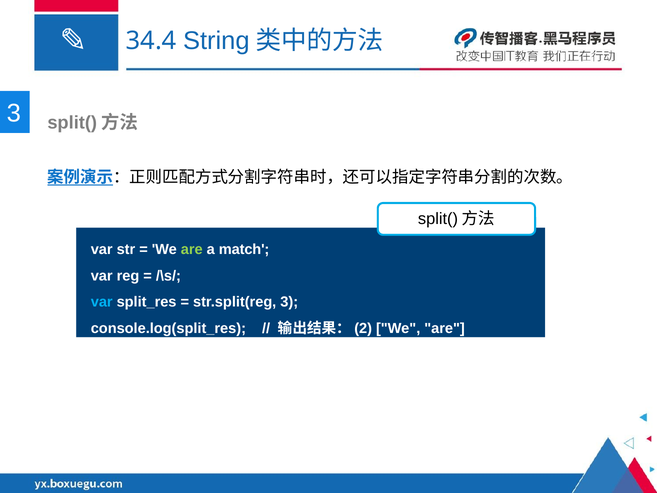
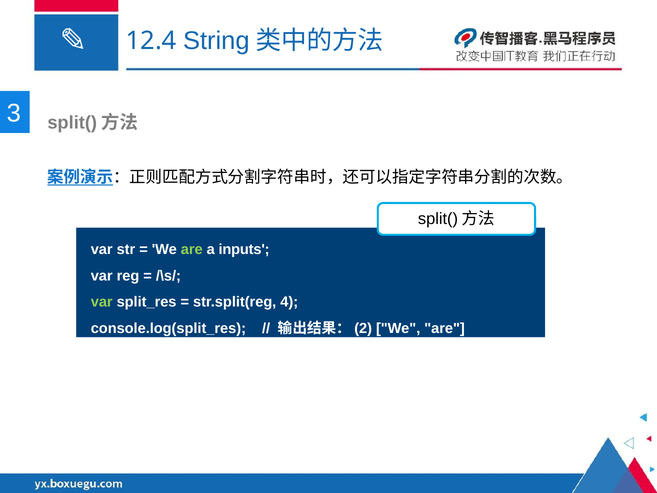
34.4: 34.4 -> 12.4
match: match -> inputs
var at (102, 302) colour: light blue -> light green
str.split(reg 3: 3 -> 4
